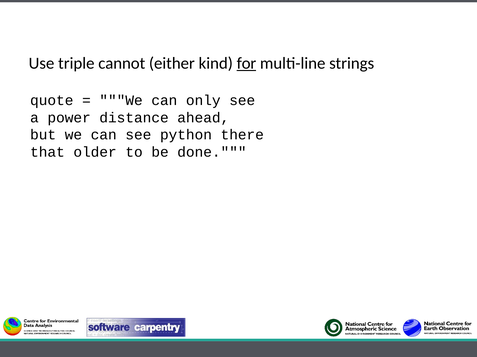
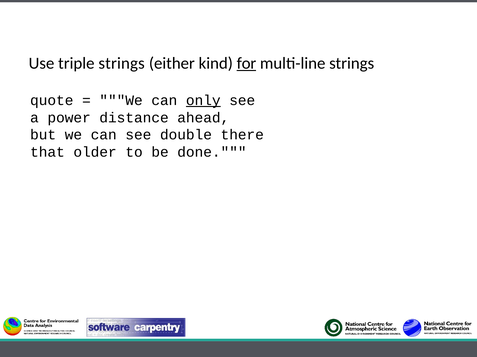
triple cannot: cannot -> strings
only underline: none -> present
python: python -> double
